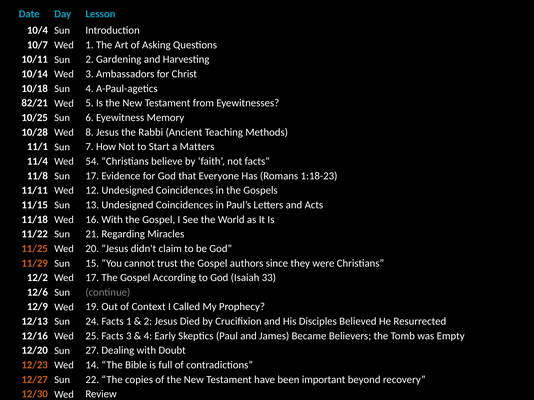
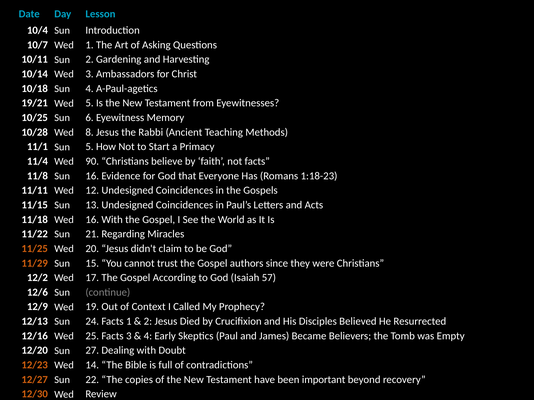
82/21: 82/21 -> 19/21
Sun 7: 7 -> 5
Matters: Matters -> Primacy
54: 54 -> 90
Sun 17: 17 -> 16
33: 33 -> 57
